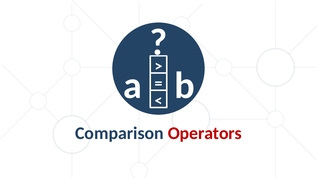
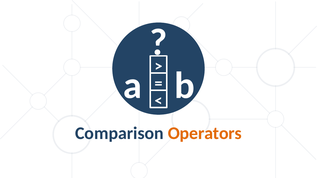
Operators colour: red -> orange
